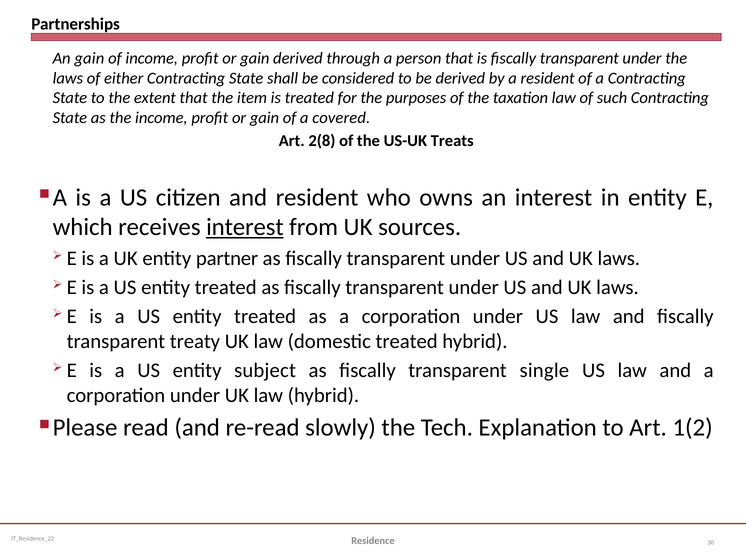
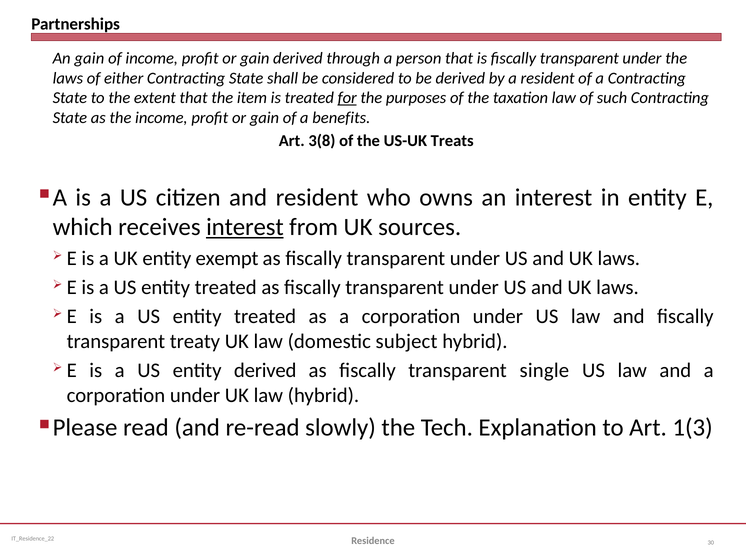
for underline: none -> present
covered: covered -> benefits
2(8: 2(8 -> 3(8
partner: partner -> exempt
domestic treated: treated -> subject
entity subject: subject -> derived
1(2: 1(2 -> 1(3
